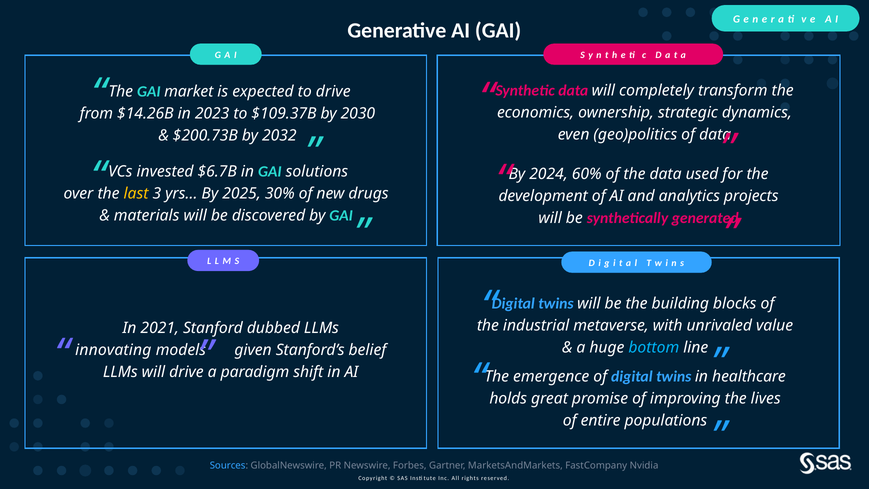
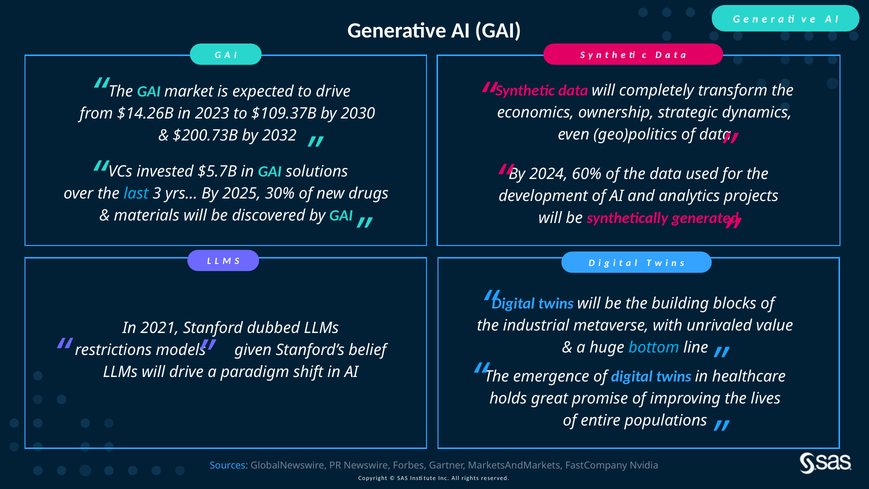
$6.7B: $6.7B -> $5.7B
last colour: yellow -> light blue
innovating: innovating -> restrictions
